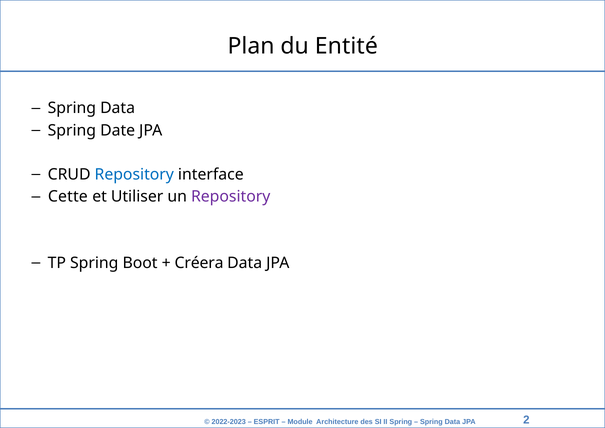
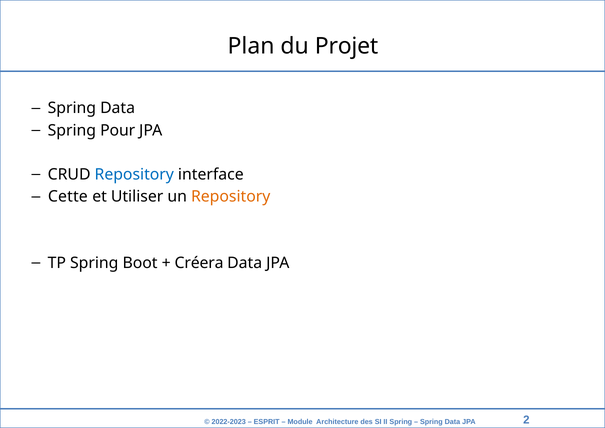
Entité: Entité -> Projet
Date: Date -> Pour
Repository at (231, 197) colour: purple -> orange
